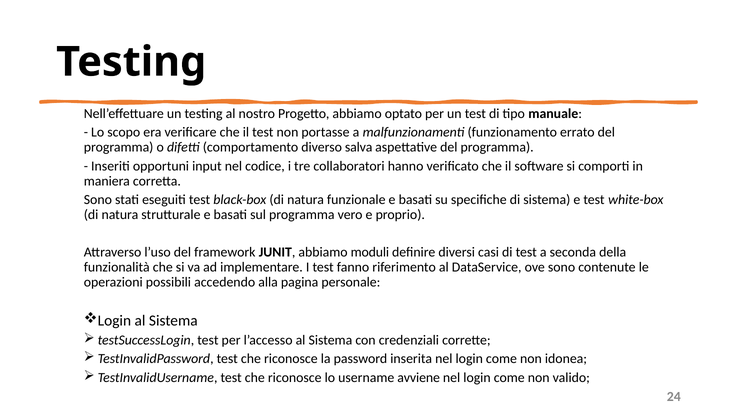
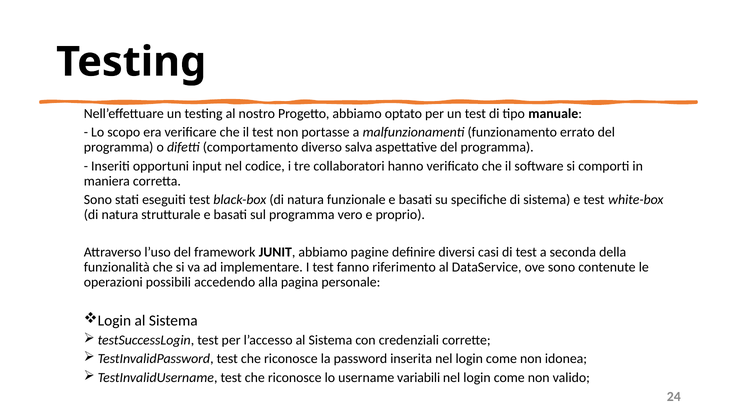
moduli: moduli -> pagine
avviene: avviene -> variabili
